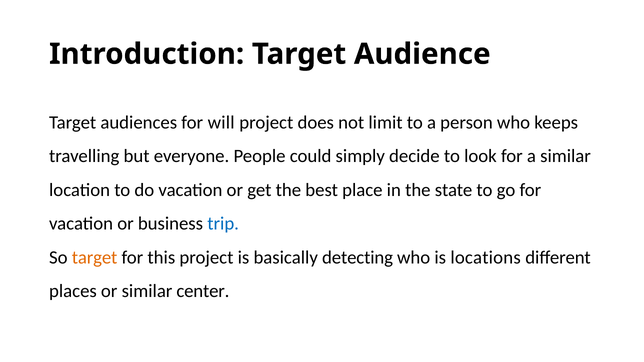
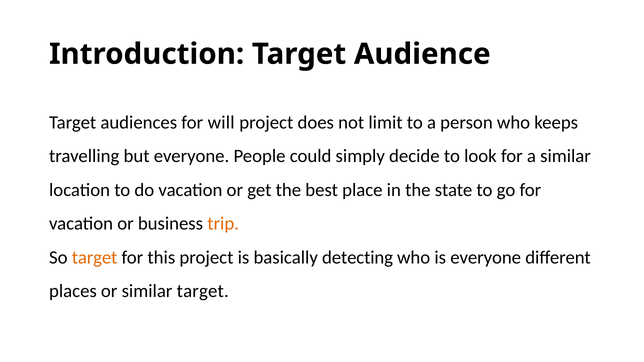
trip colour: blue -> orange
is locations: locations -> everyone
similar center: center -> target
